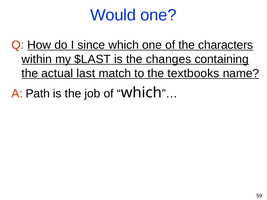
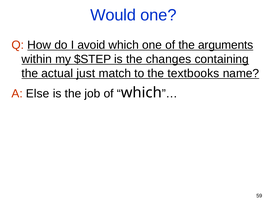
since: since -> avoid
characters: characters -> arguments
$LAST: $LAST -> $STEP
last: last -> just
Path: Path -> Else
